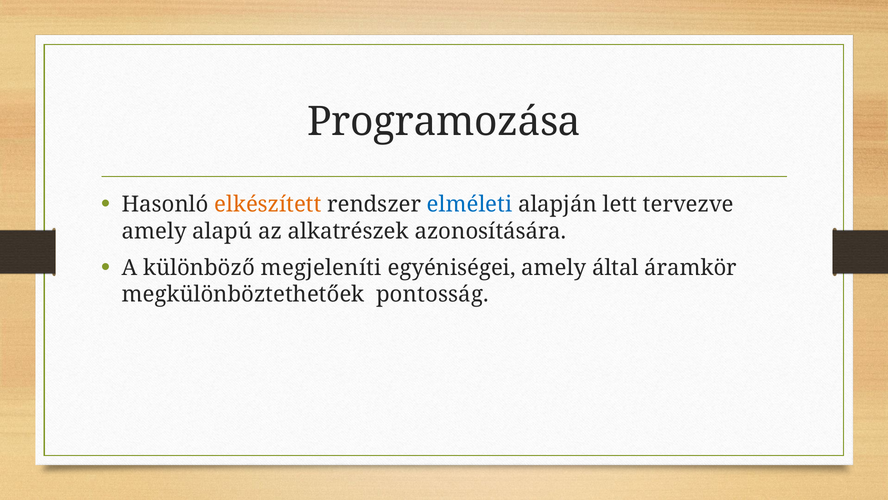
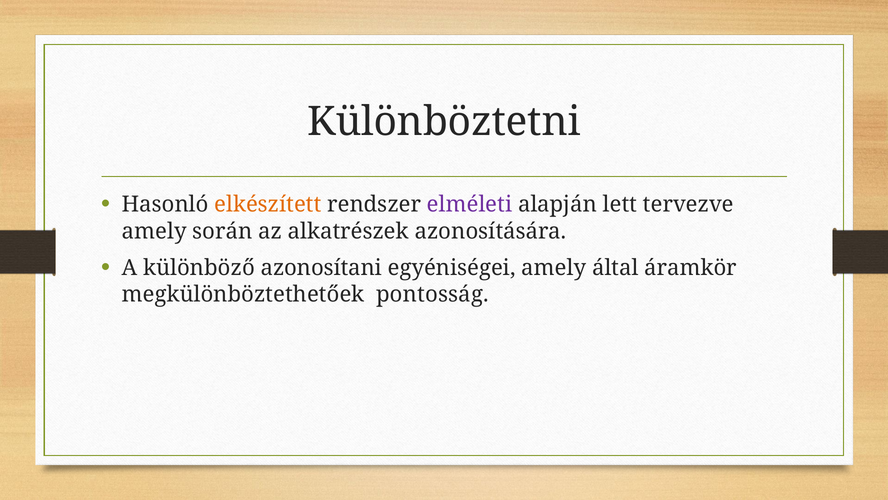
Programozása: Programozása -> Különböztetni
elméleti colour: blue -> purple
alapú: alapú -> során
megjeleníti: megjeleníti -> azonosítani
